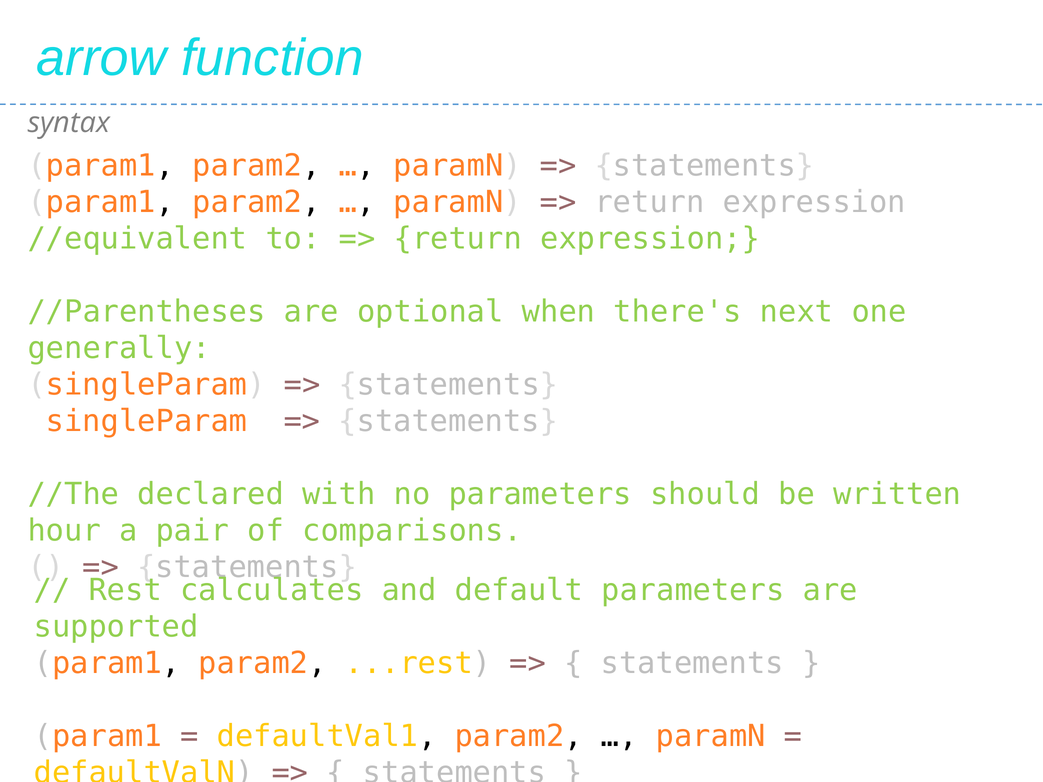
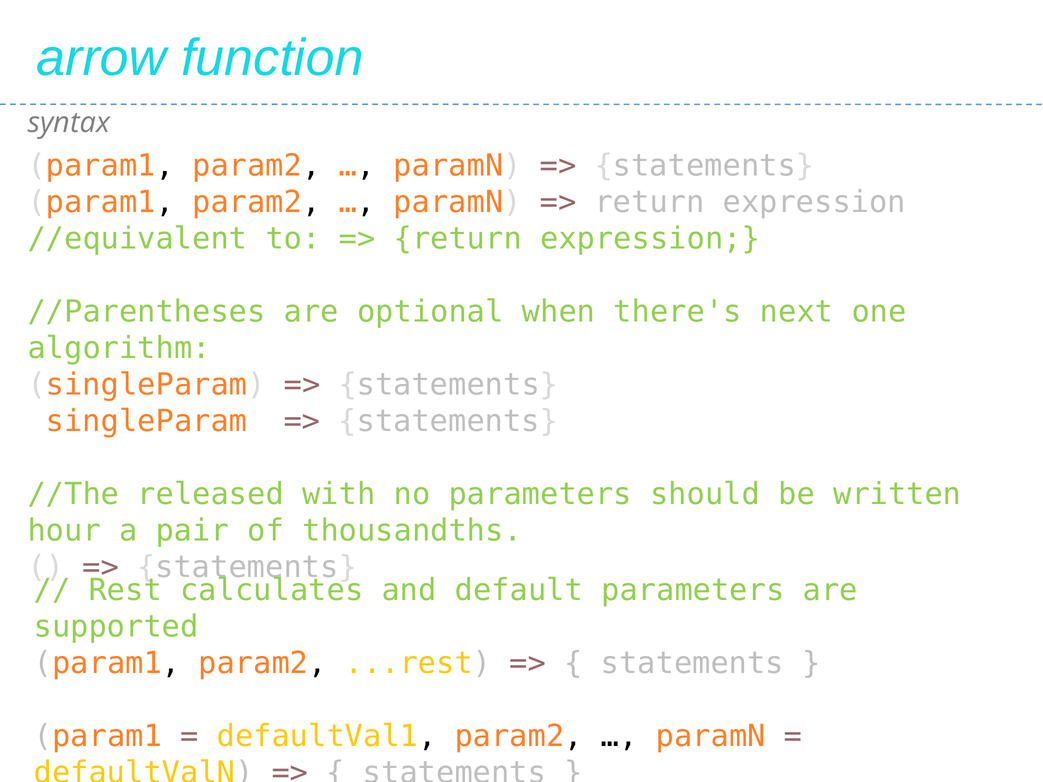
generally: generally -> algorithm
declared: declared -> released
comparisons: comparisons -> thousandths
